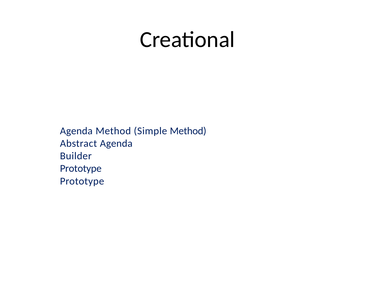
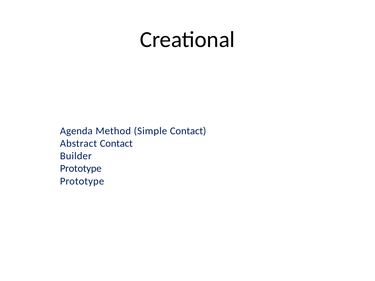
Simple Method: Method -> Contact
Abstract Agenda: Agenda -> Contact
